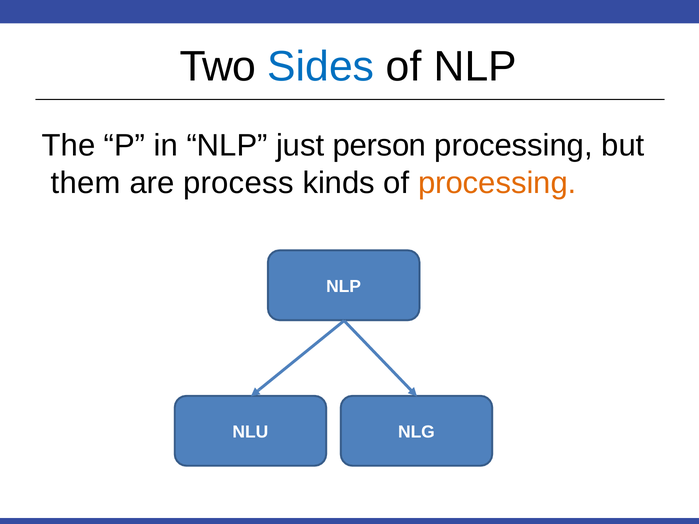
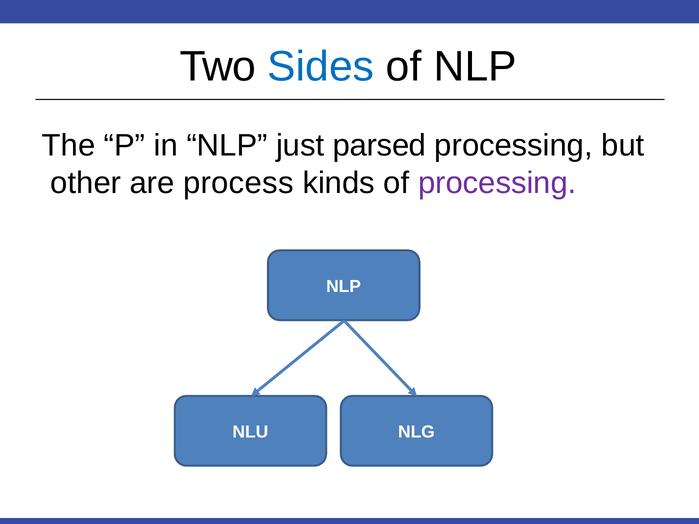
person: person -> parsed
them: them -> other
processing at (497, 183) colour: orange -> purple
